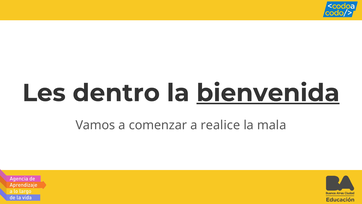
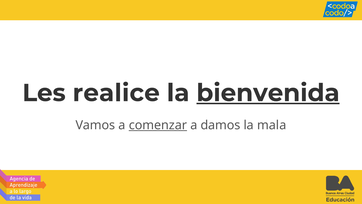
dentro: dentro -> realice
comenzar underline: none -> present
realice: realice -> damos
